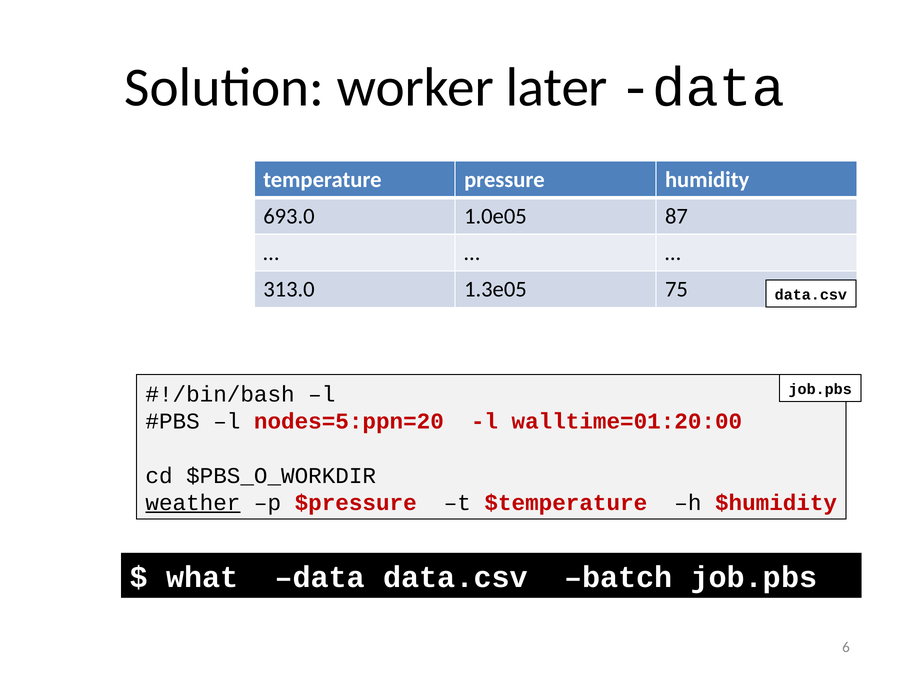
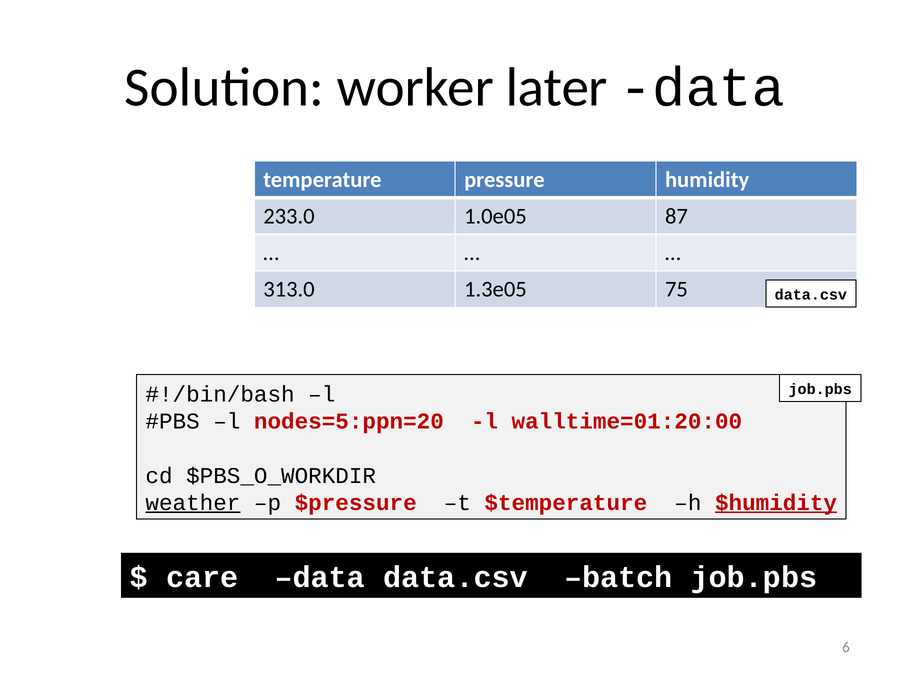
693.0: 693.0 -> 233.0
$humidity underline: none -> present
what: what -> care
